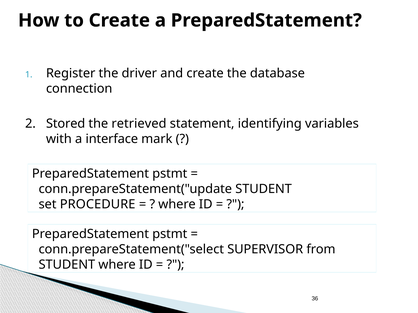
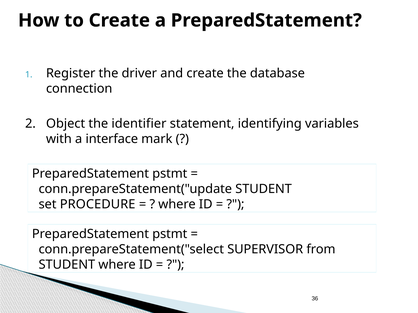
Stored: Stored -> Object
retrieved: retrieved -> identifier
